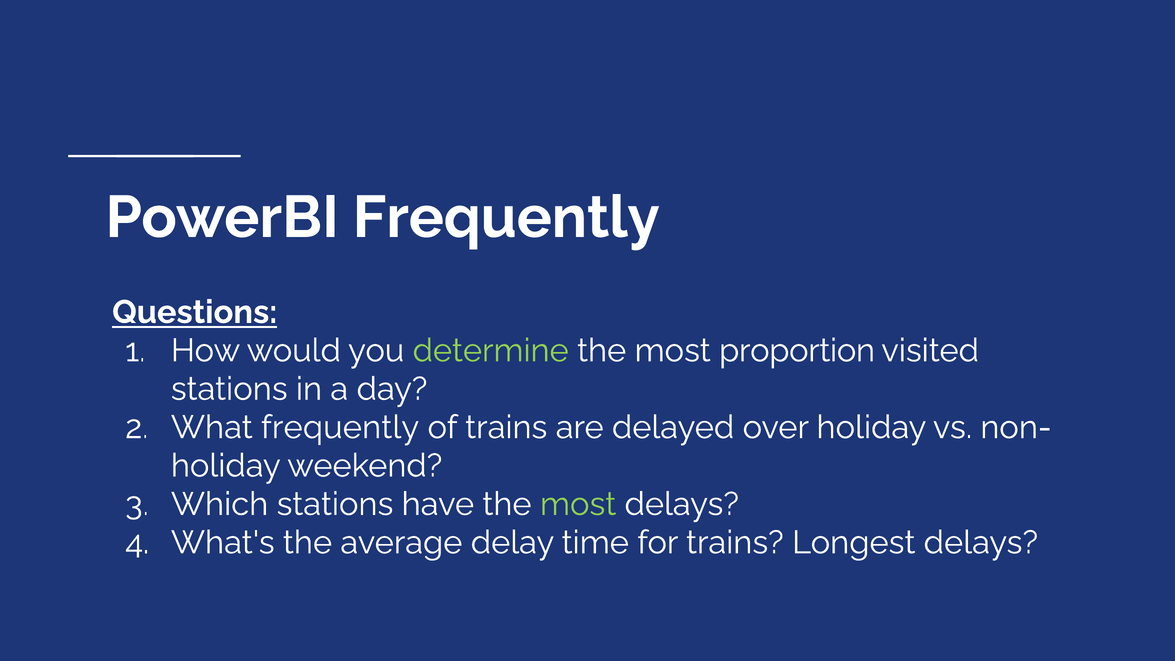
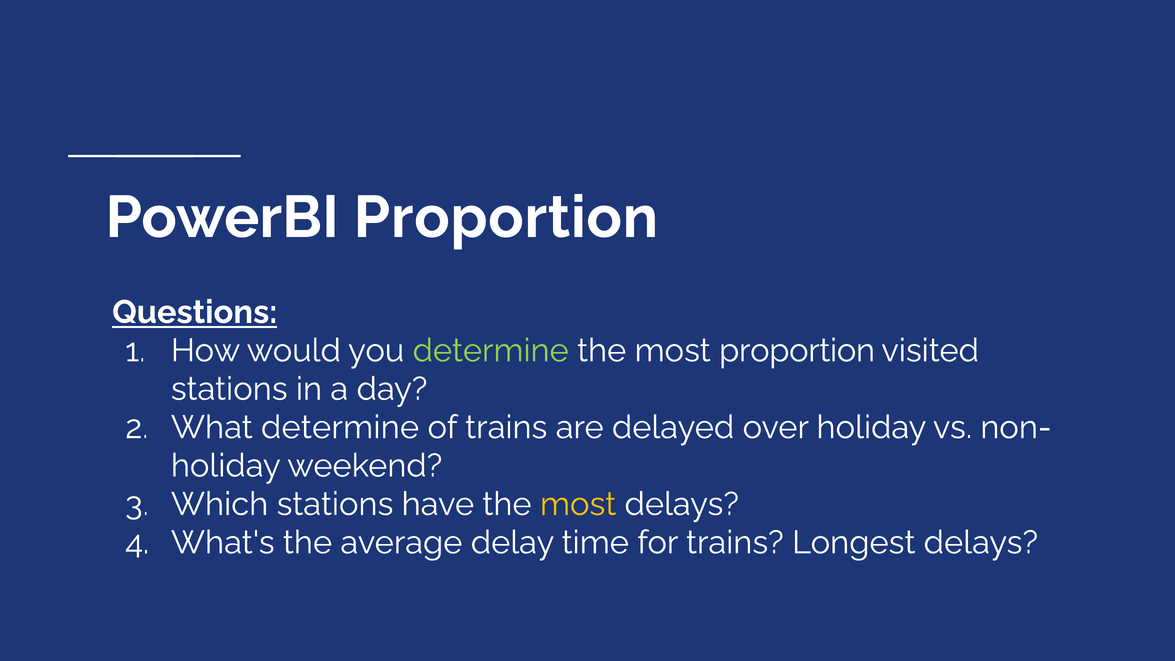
PowerBI Frequently: Frequently -> Proportion
What frequently: frequently -> determine
most at (578, 504) colour: light green -> yellow
